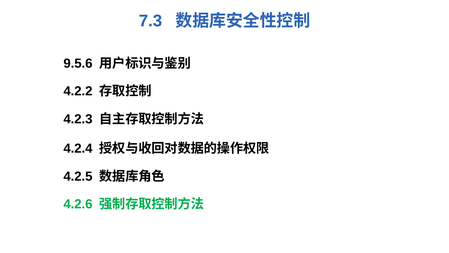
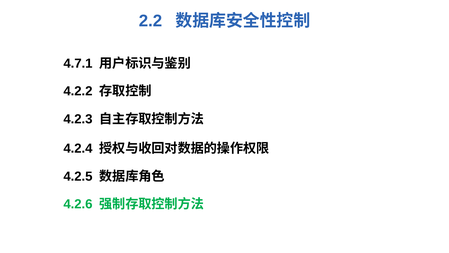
7.3: 7.3 -> 2.2
9.5.6: 9.5.6 -> 4.7.1
